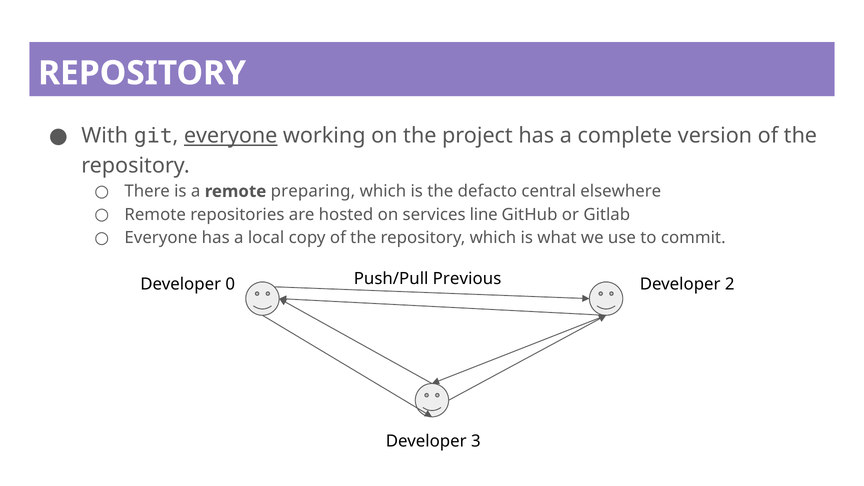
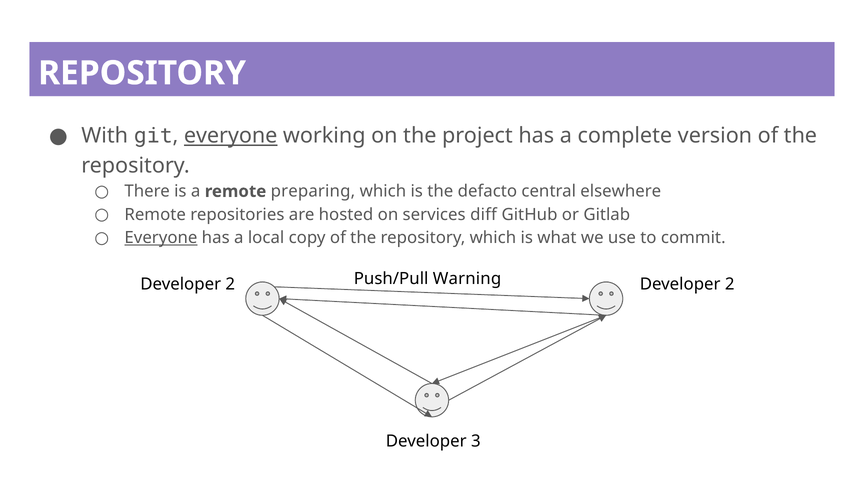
line: line -> diff
Everyone at (161, 238) underline: none -> present
Previous: Previous -> Warning
0 at (230, 284): 0 -> 2
